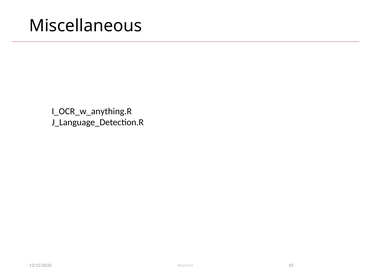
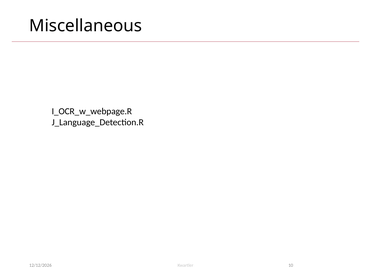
I_OCR_w_anything.R: I_OCR_w_anything.R -> I_OCR_w_webpage.R
